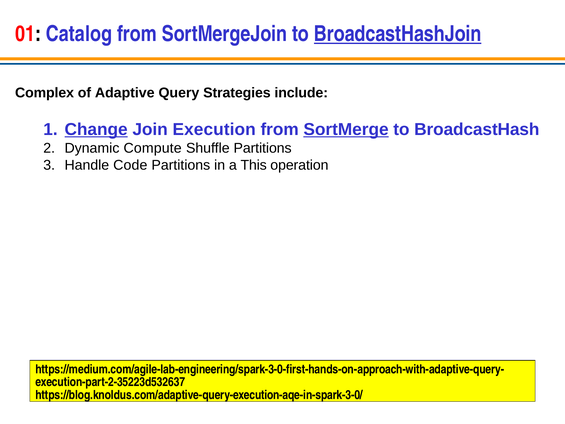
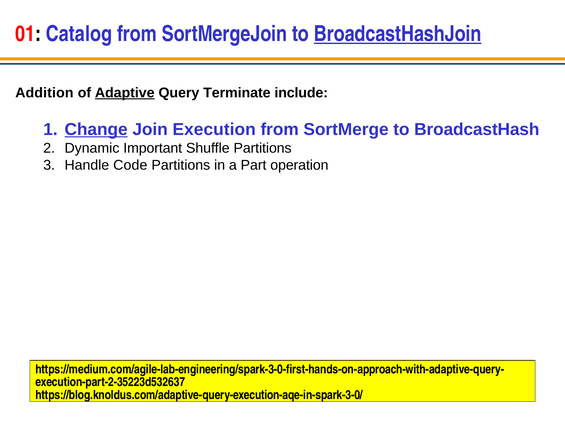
Complex: Complex -> Addition
Adaptive underline: none -> present
Strategies: Strategies -> Terminate
SortMerge underline: present -> none
Compute: Compute -> Important
This: This -> Part
